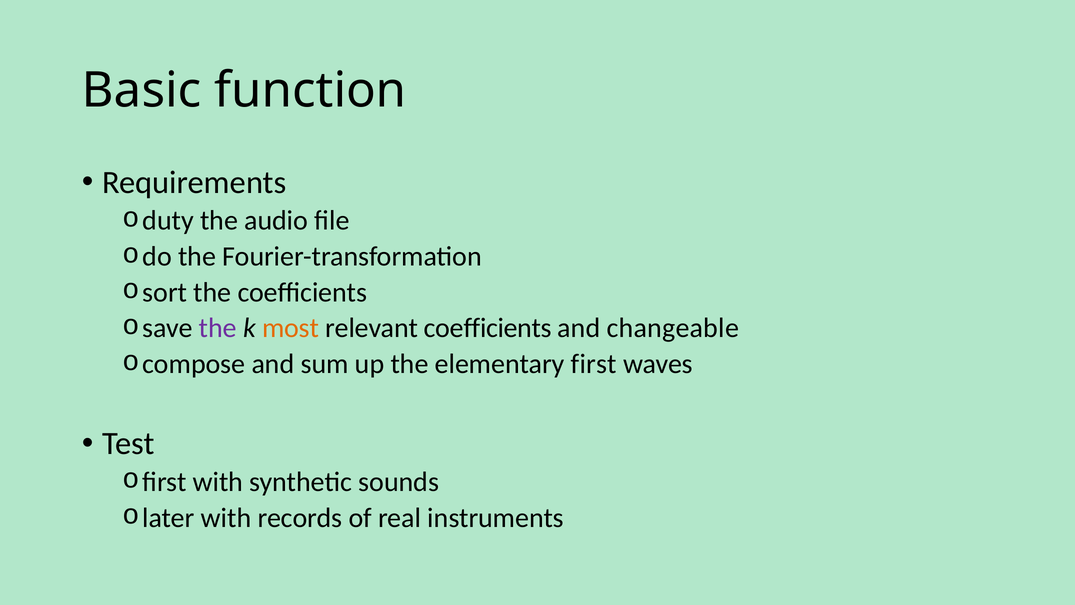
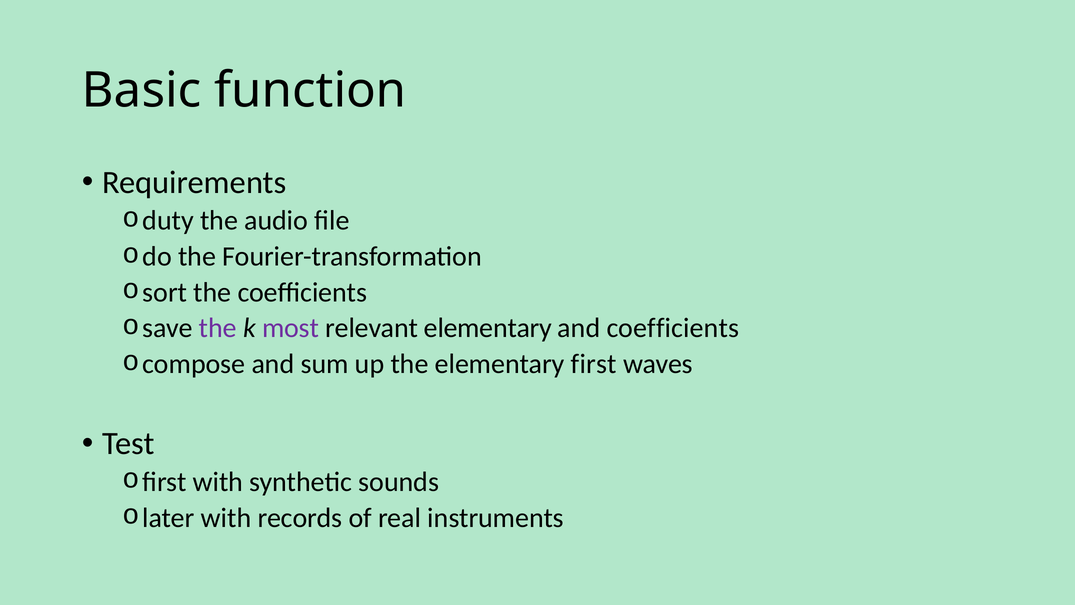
most colour: orange -> purple
relevant coefficients: coefficients -> elementary
and changeable: changeable -> coefficients
